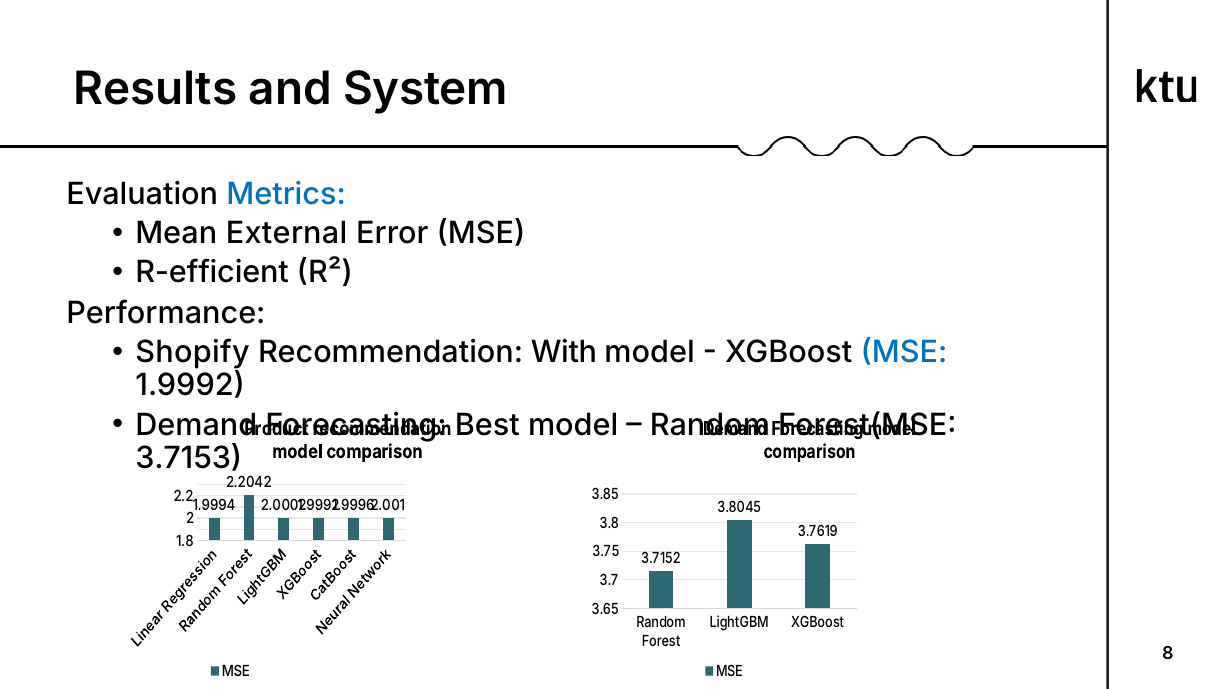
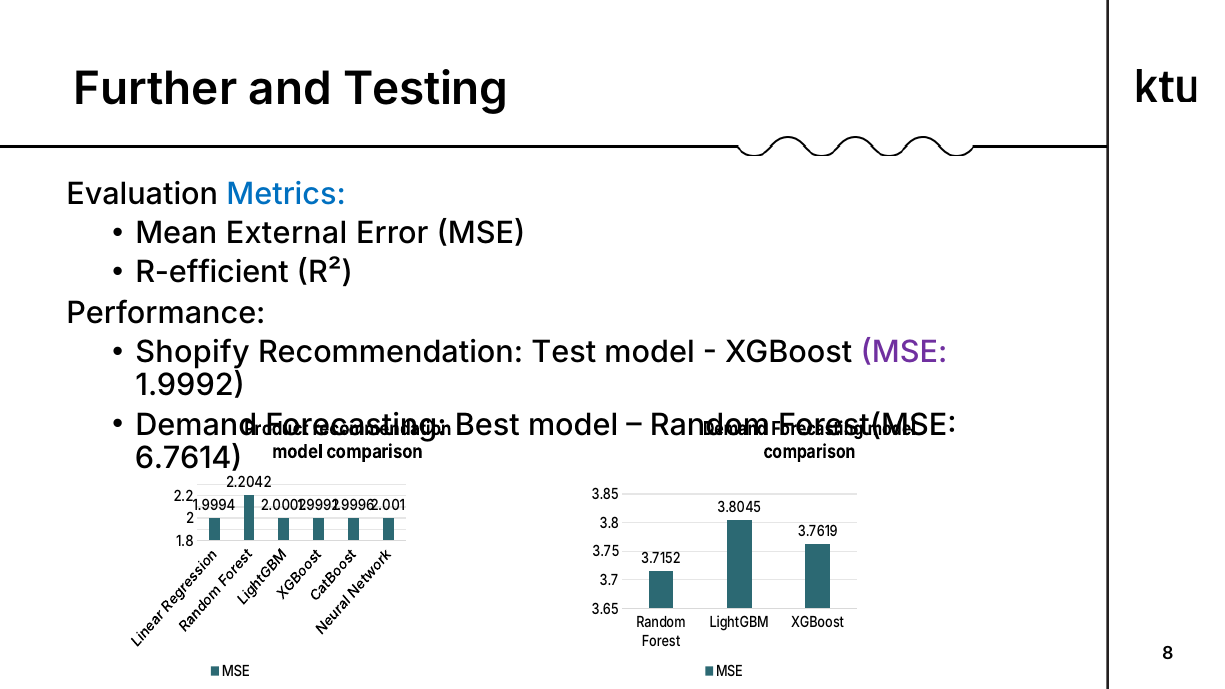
Results: Results -> Further
System: System -> Testing
With: With -> Test
MSE at (904, 353) colour: blue -> purple
3.7153: 3.7153 -> 6.7614
